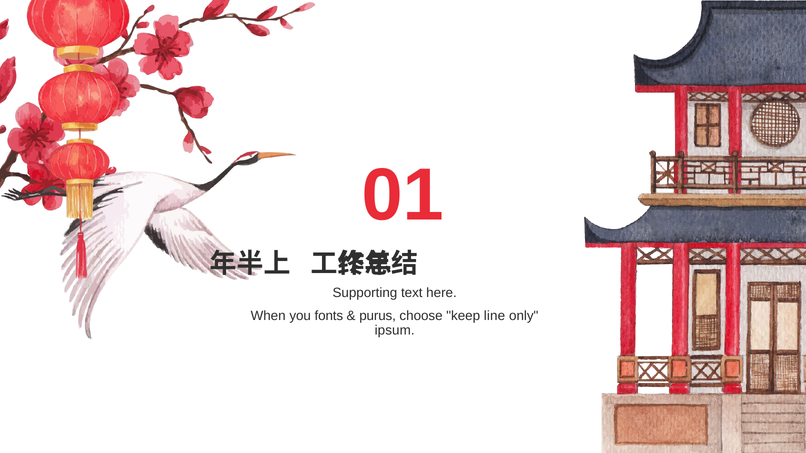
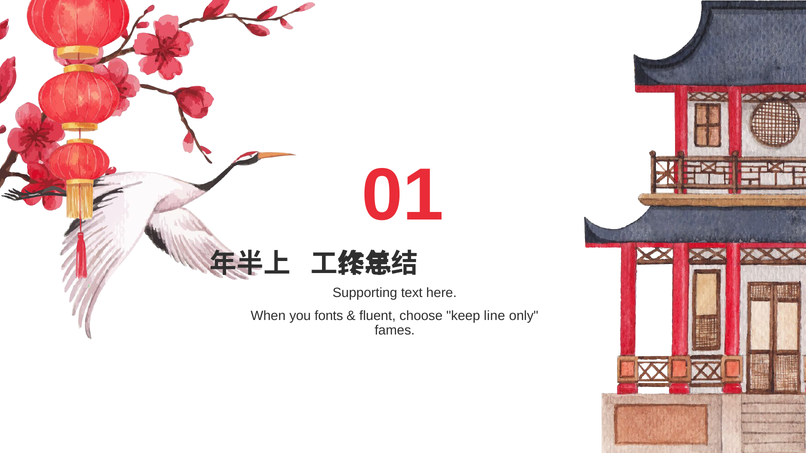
purus: purus -> fluent
ipsum: ipsum -> fames
